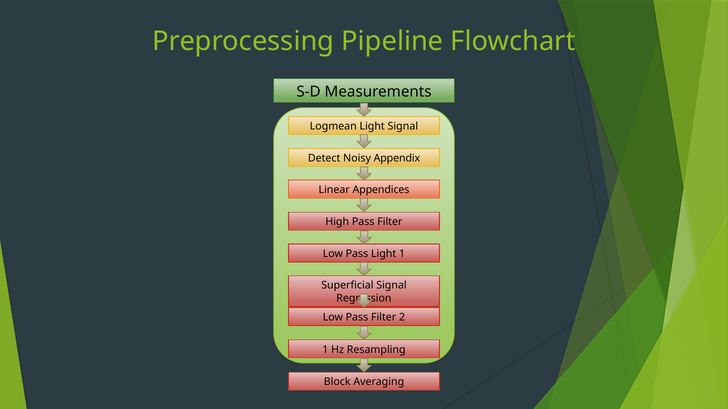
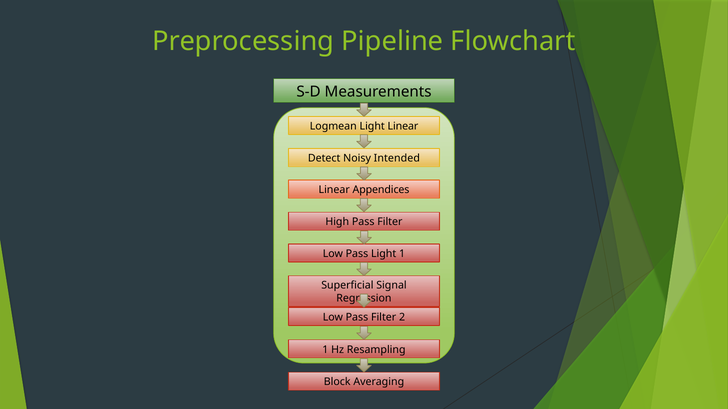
Light Signal: Signal -> Linear
Appendix: Appendix -> Intended
